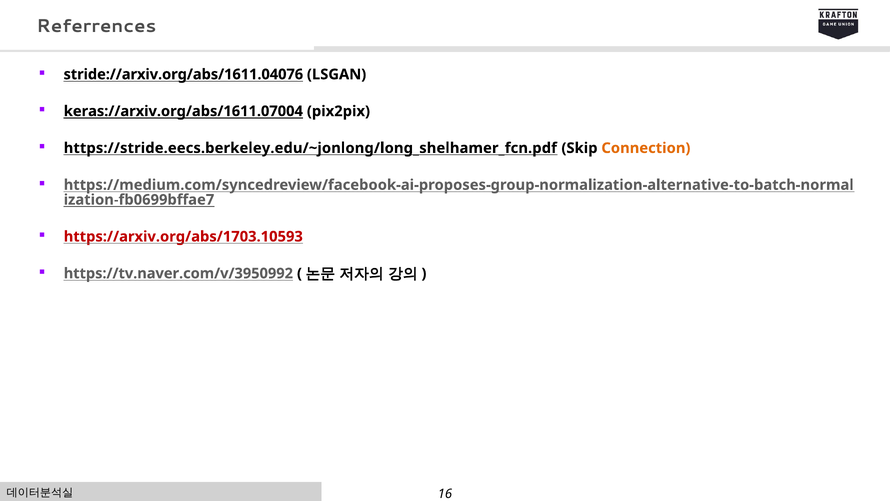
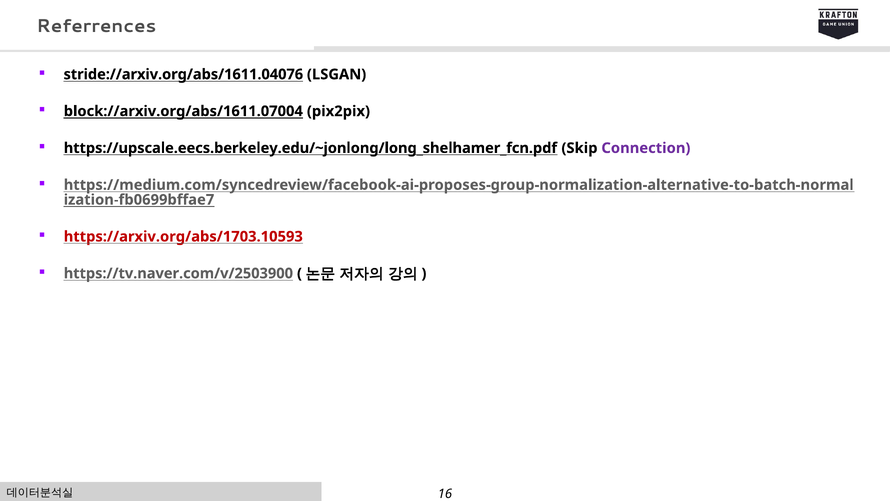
keras://arxiv.org/abs/1611.07004: keras://arxiv.org/abs/1611.07004 -> block://arxiv.org/abs/1611.07004
https://stride.eecs.berkeley.edu/~jonlong/long_shelhamer_fcn.pdf: https://stride.eecs.berkeley.edu/~jonlong/long_shelhamer_fcn.pdf -> https://upscale.eecs.berkeley.edu/~jonlong/long_shelhamer_fcn.pdf
Connection colour: orange -> purple
https://tv.naver.com/v/3950992: https://tv.naver.com/v/3950992 -> https://tv.naver.com/v/2503900
